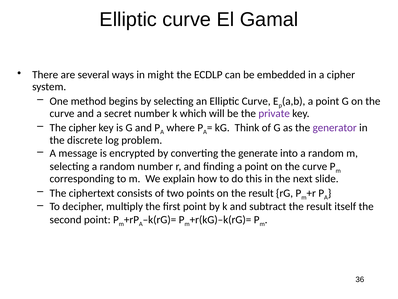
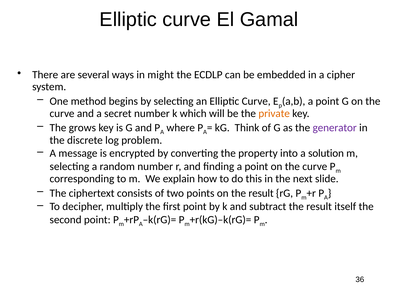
private colour: purple -> orange
The cipher: cipher -> grows
generate: generate -> property
into a random: random -> solution
